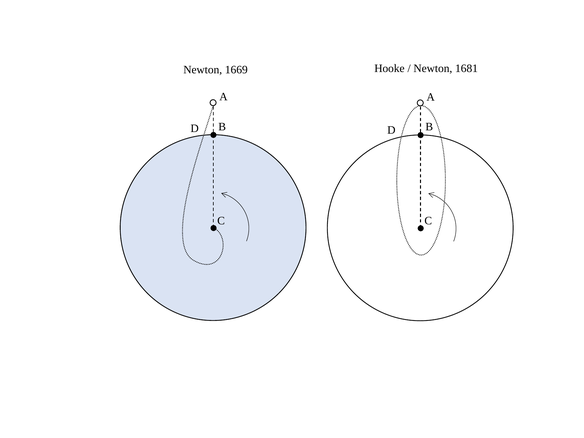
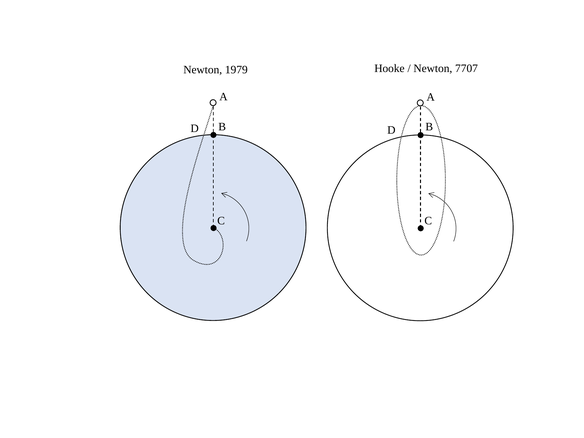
1669: 1669 -> 1979
1681: 1681 -> 7707
